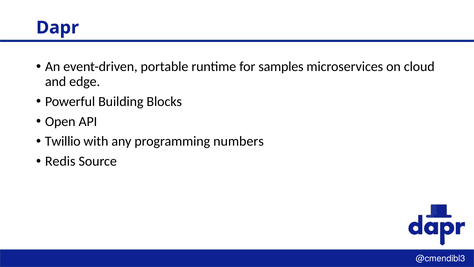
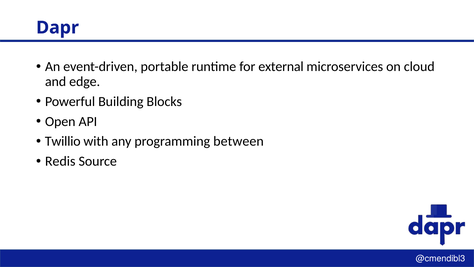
samples: samples -> external
numbers: numbers -> between
